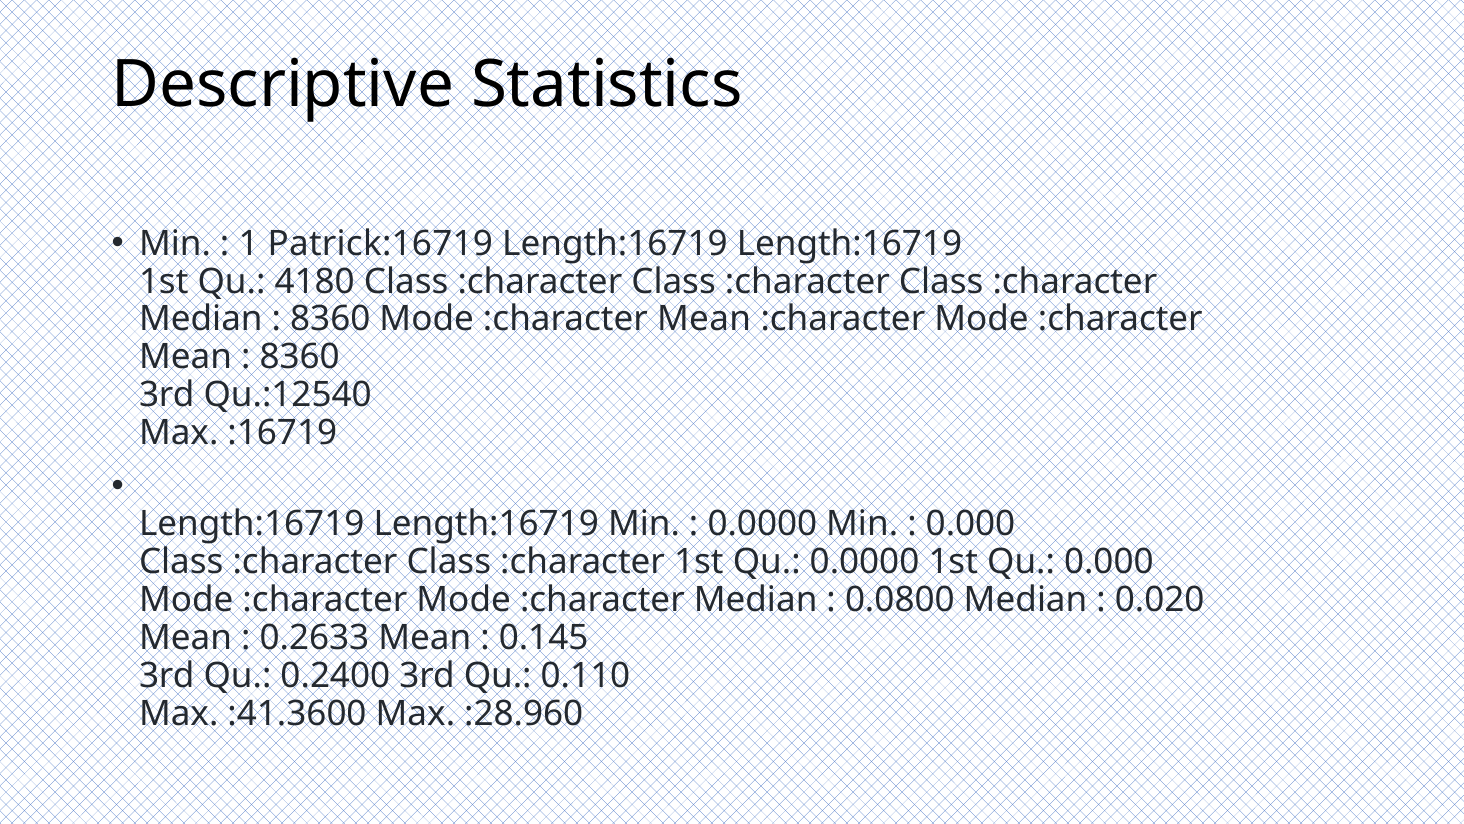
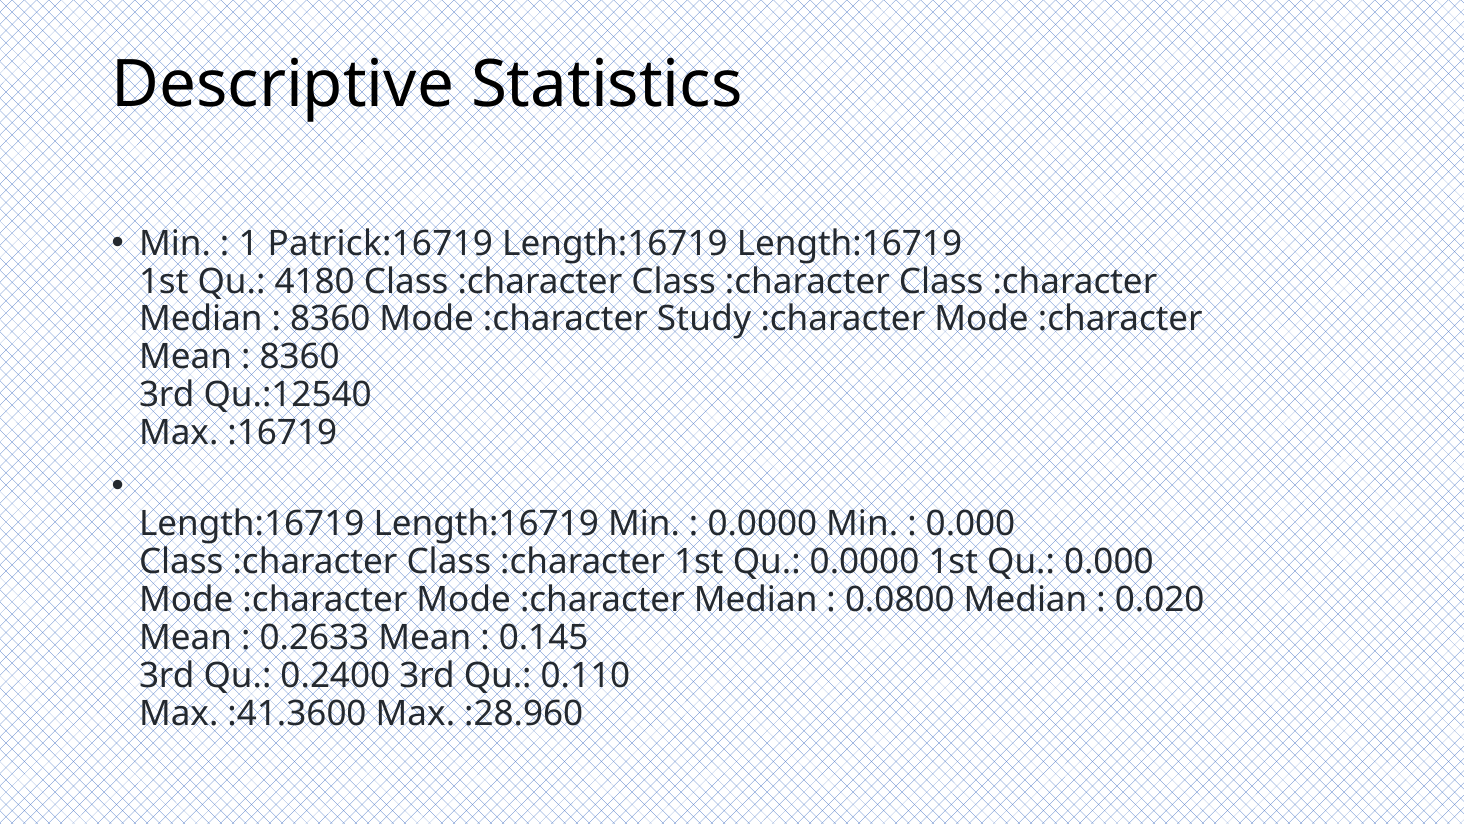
8360 Mode :character Mean: Mean -> Study
